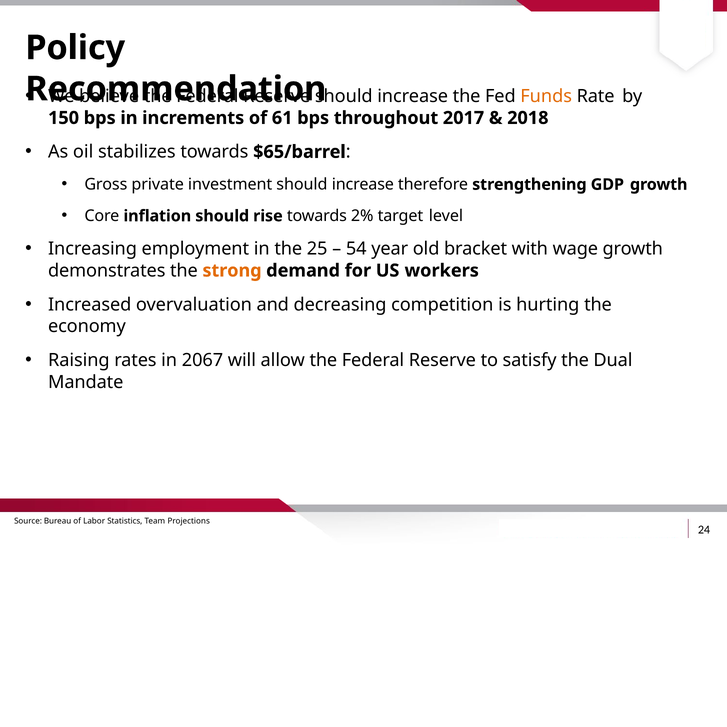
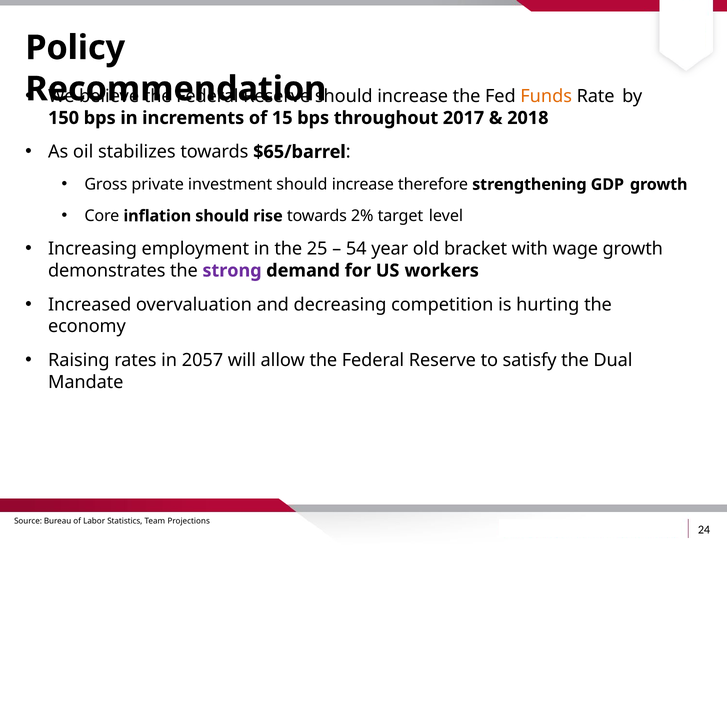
61: 61 -> 15
strong colour: orange -> purple
2067: 2067 -> 2057
